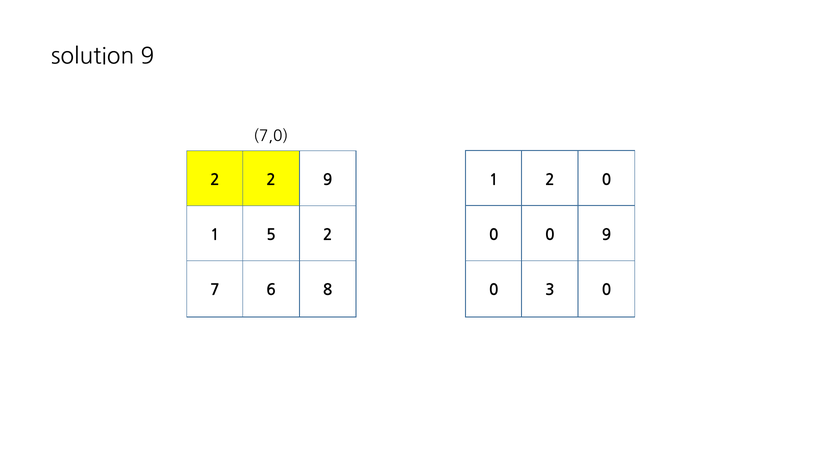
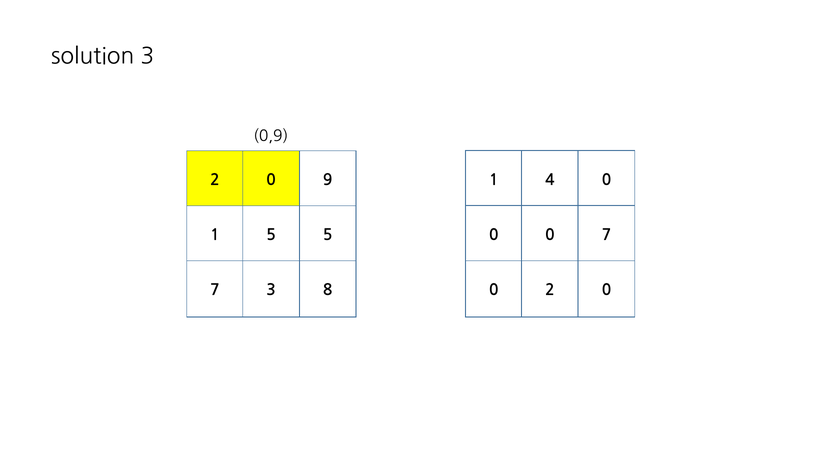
solution 9: 9 -> 3
7,0: 7,0 -> 0,9
1 2: 2 -> 4
2 at (271, 180): 2 -> 0
5 2: 2 -> 5
0 9: 9 -> 7
7 6: 6 -> 3
0 3: 3 -> 2
